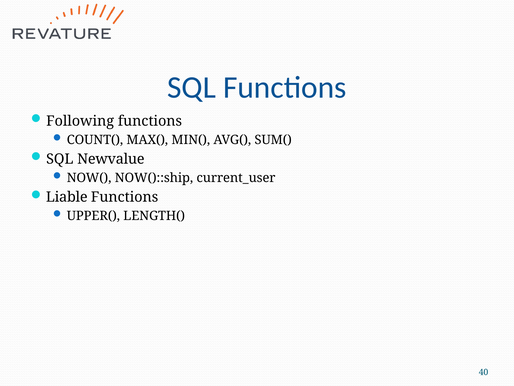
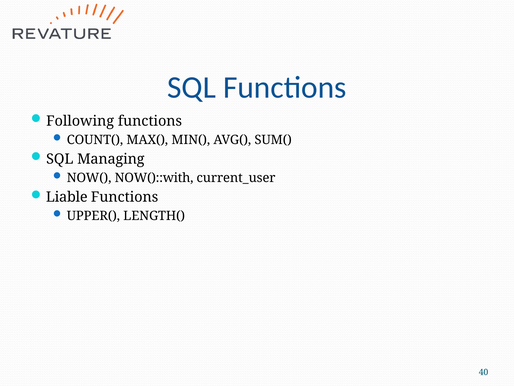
Newvalue: Newvalue -> Managing
NOW()::ship: NOW()::ship -> NOW()::with
